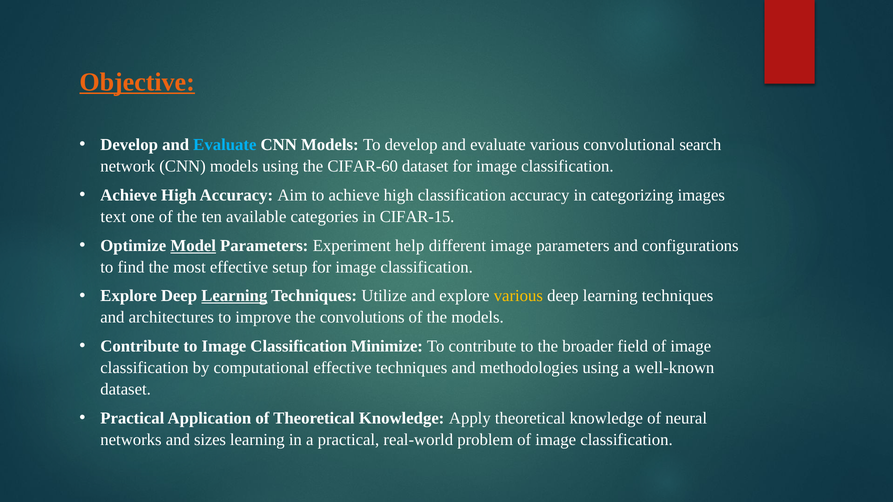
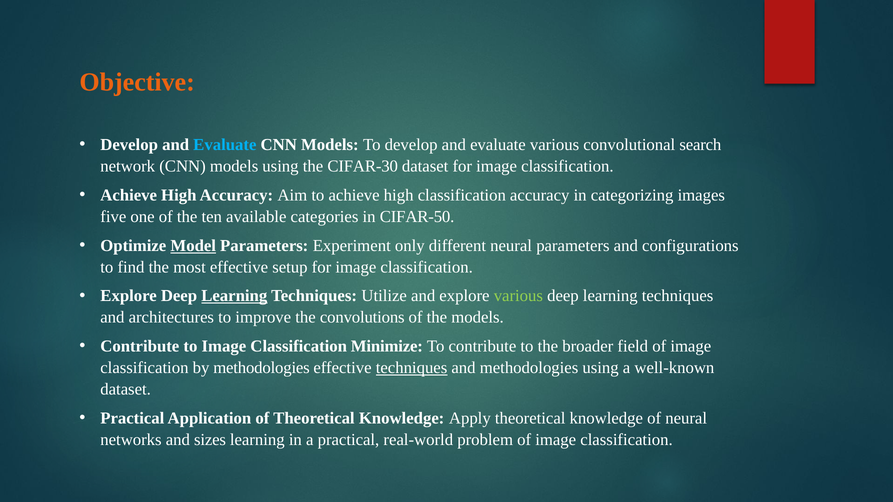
Objective underline: present -> none
CIFAR-60: CIFAR-60 -> CIFAR-30
text: text -> five
CIFAR-15: CIFAR-15 -> CIFAR-50
help: help -> only
different image: image -> neural
various at (518, 296) colour: yellow -> light green
by computational: computational -> methodologies
techniques at (412, 368) underline: none -> present
